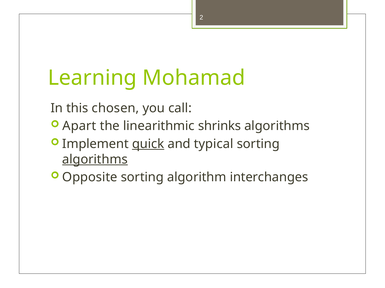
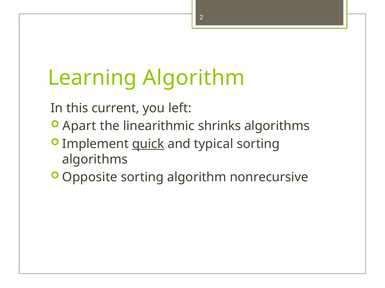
Learning Mohamad: Mohamad -> Algorithm
chosen: chosen -> current
call: call -> left
algorithms at (95, 160) underline: present -> none
interchanges: interchanges -> nonrecursive
